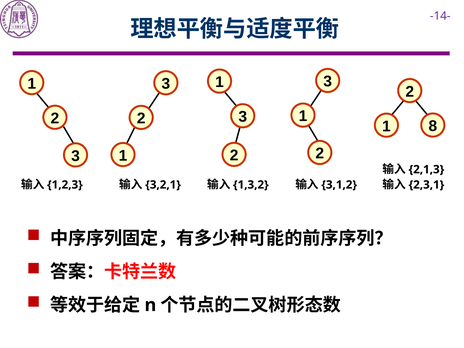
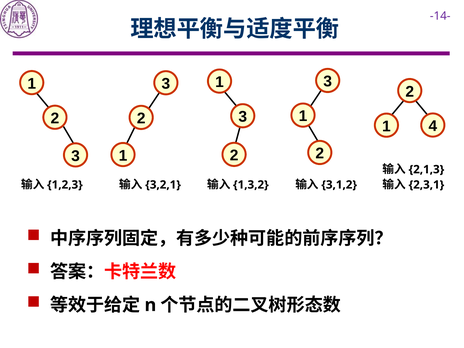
8: 8 -> 4
